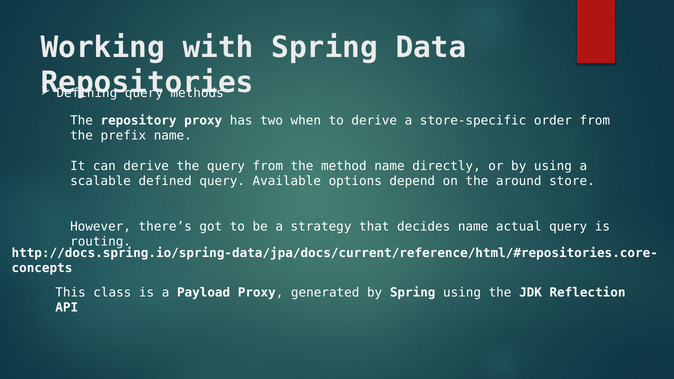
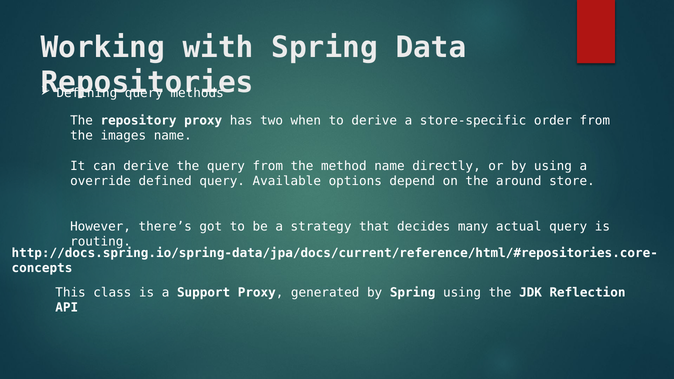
prefix: prefix -> images
scalable: scalable -> override
decides name: name -> many
Payload: Payload -> Support
